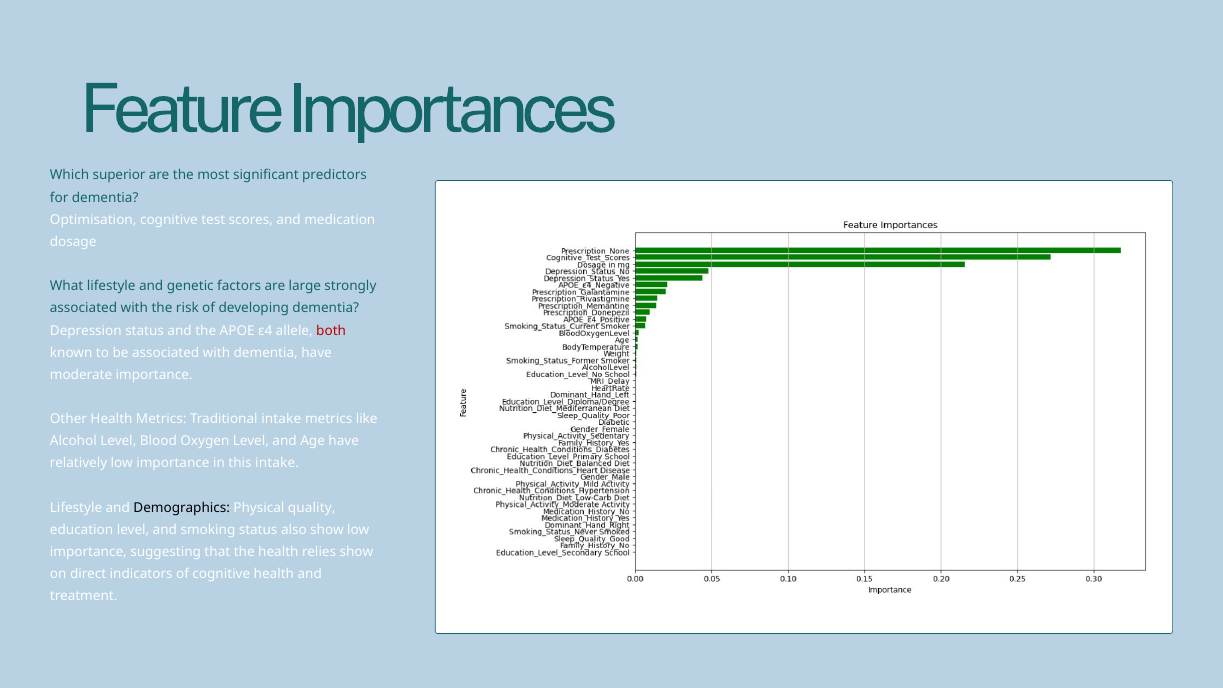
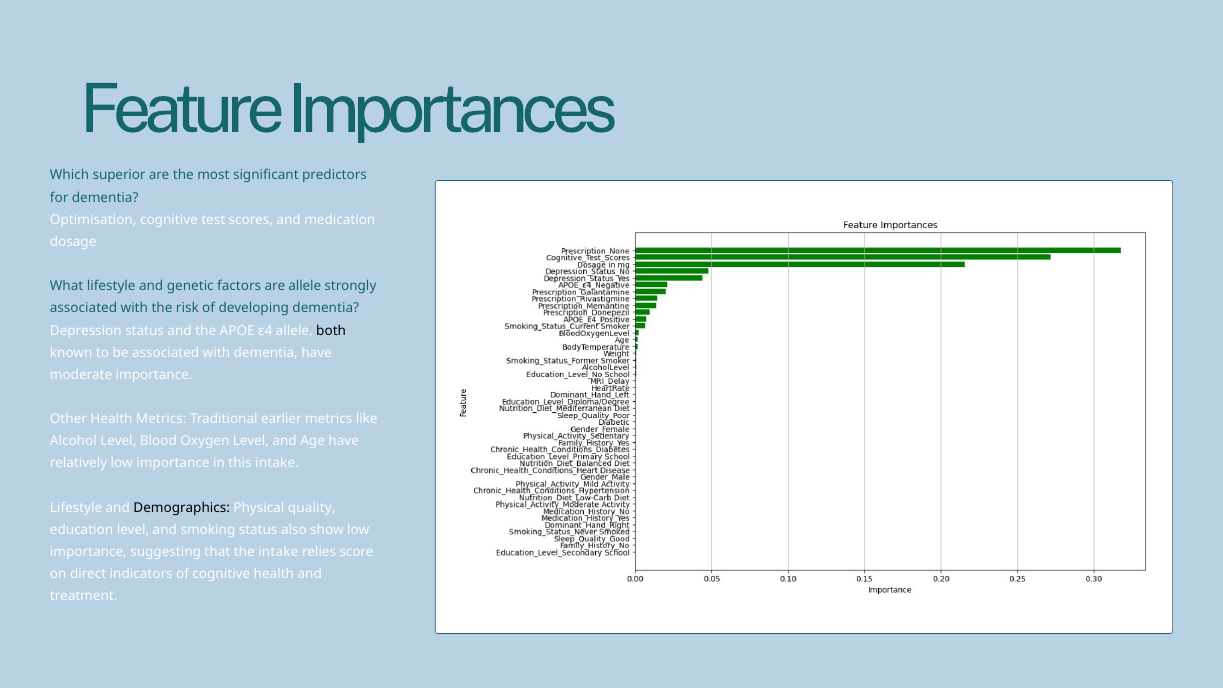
are large: large -> allele
both colour: red -> black
Traditional intake: intake -> earlier
the health: health -> intake
relies show: show -> score
